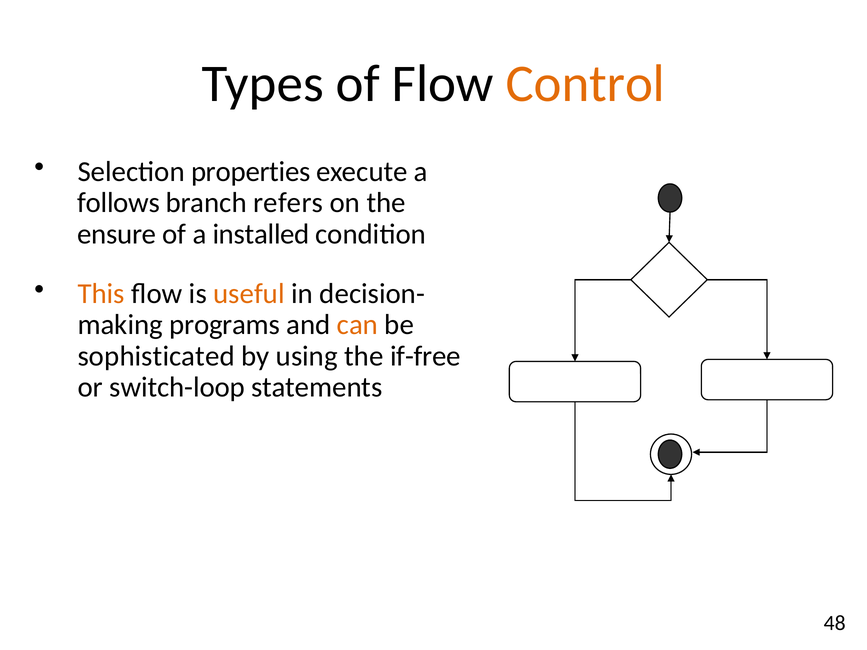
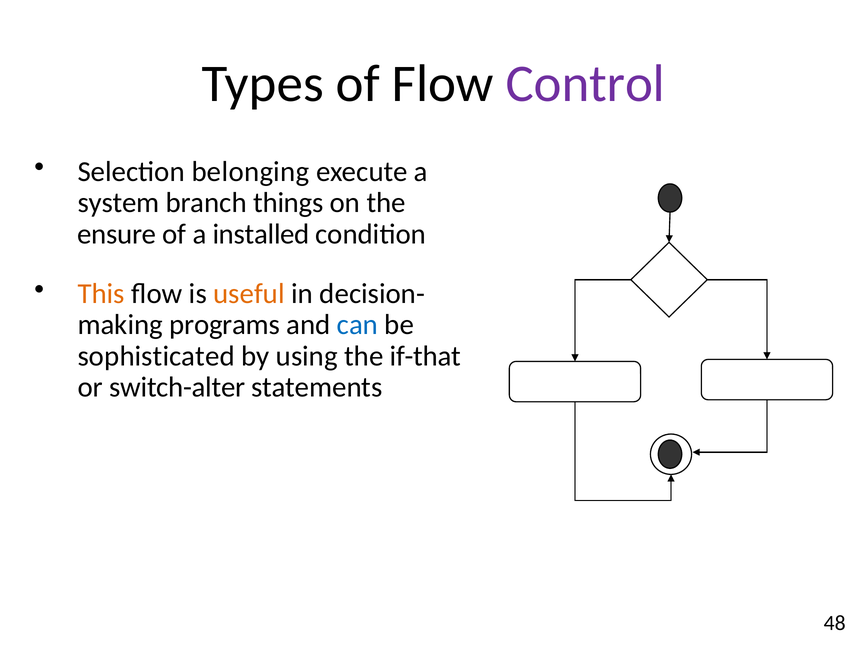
Control colour: orange -> purple
properties: properties -> belonging
follows: follows -> system
refers: refers -> things
can colour: orange -> blue
if-free: if-free -> if-that
switch-loop: switch-loop -> switch-alter
